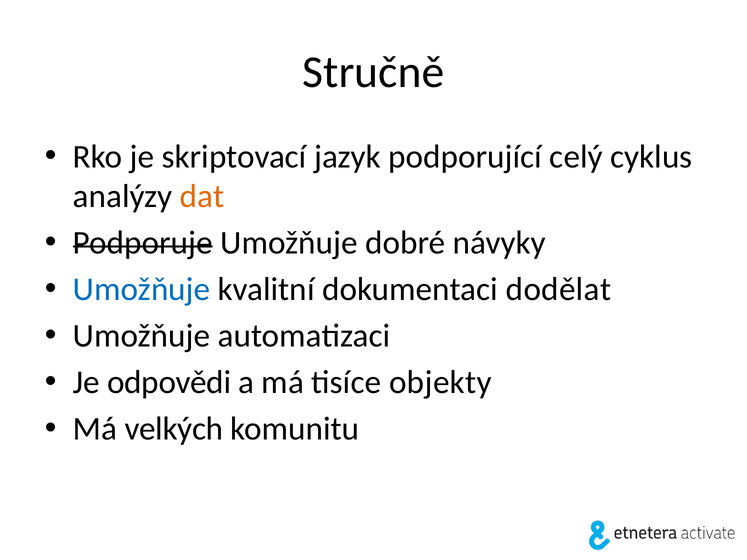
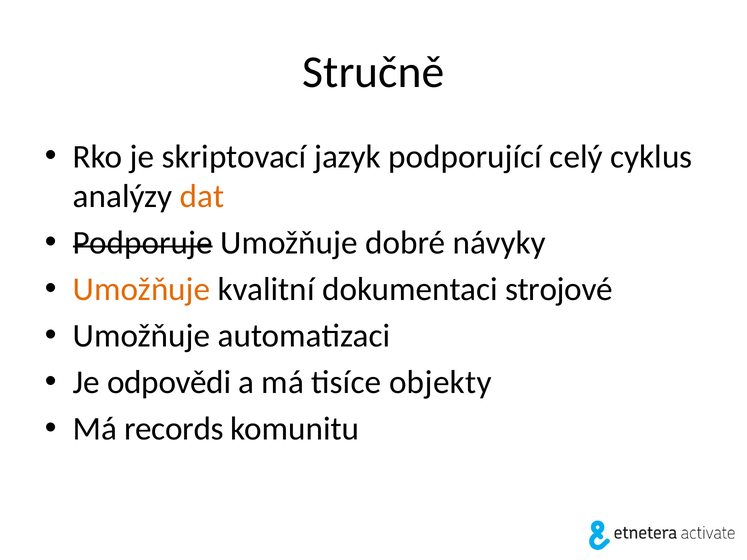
Umožňuje at (142, 290) colour: blue -> orange
dodělat: dodělat -> strojové
velkých: velkých -> records
